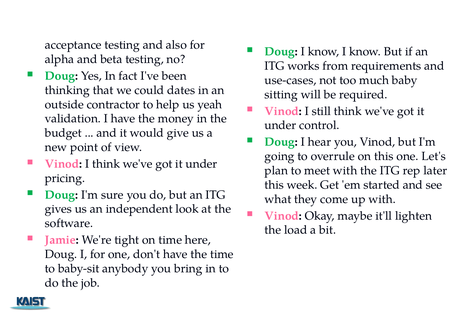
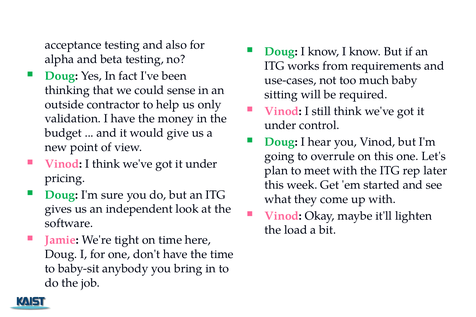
dates: dates -> sense
yeah: yeah -> only
